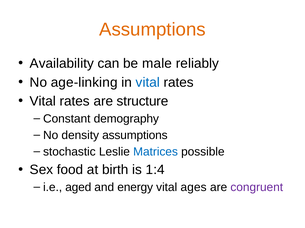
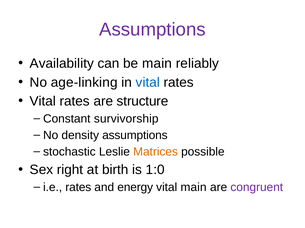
Assumptions at (152, 30) colour: orange -> purple
be male: male -> main
demography: demography -> survivorship
Matrices colour: blue -> orange
food: food -> right
1:4: 1:4 -> 1:0
i.e aged: aged -> rates
vital ages: ages -> main
